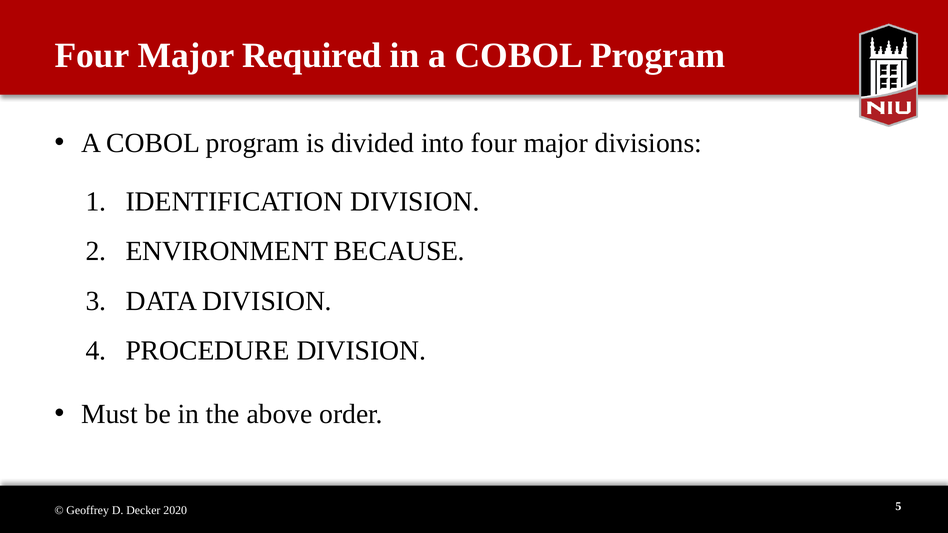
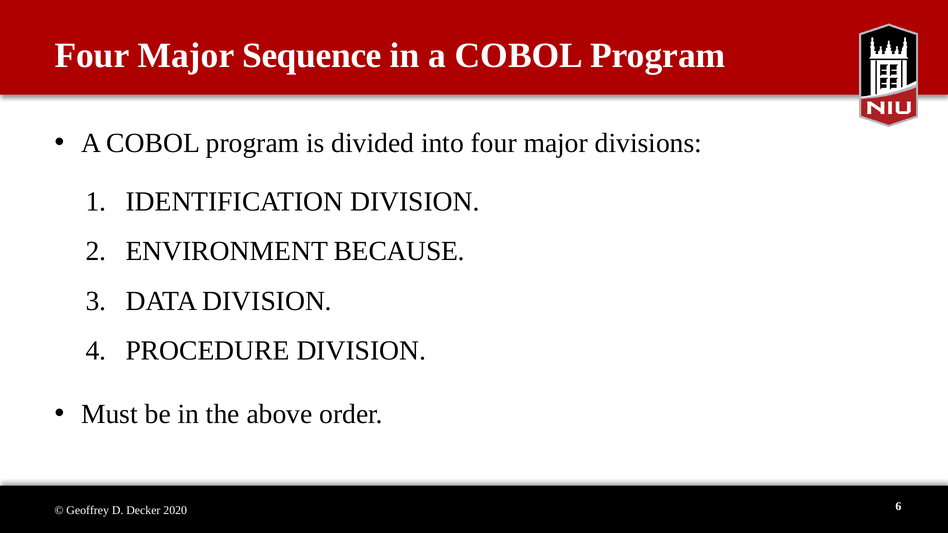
Required: Required -> Sequence
5: 5 -> 6
